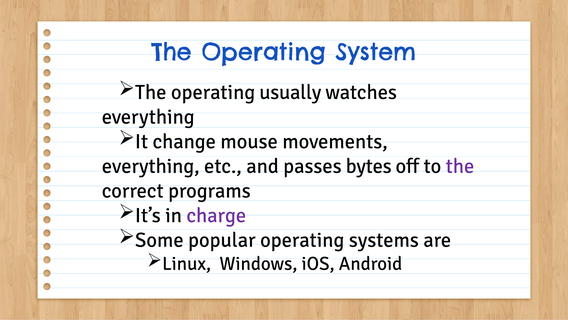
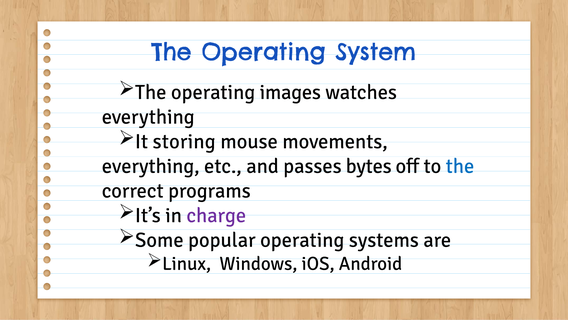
usually: usually -> images
change: change -> storing
the at (460, 166) colour: purple -> blue
